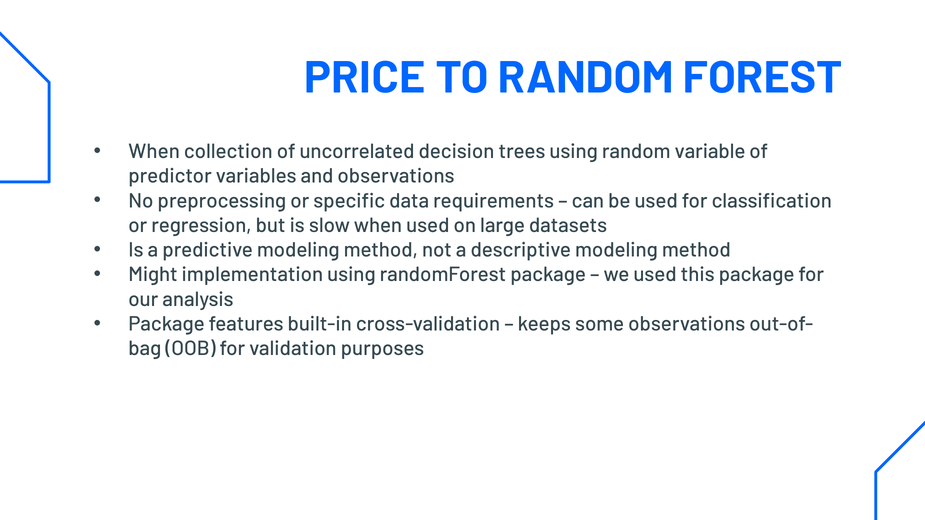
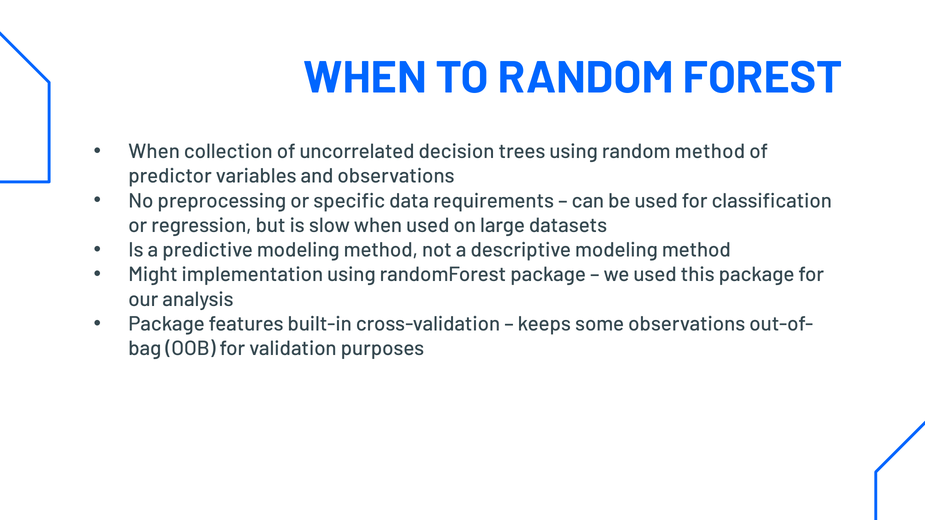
PRICE at (365, 78): PRICE -> WHEN
random variable: variable -> method
